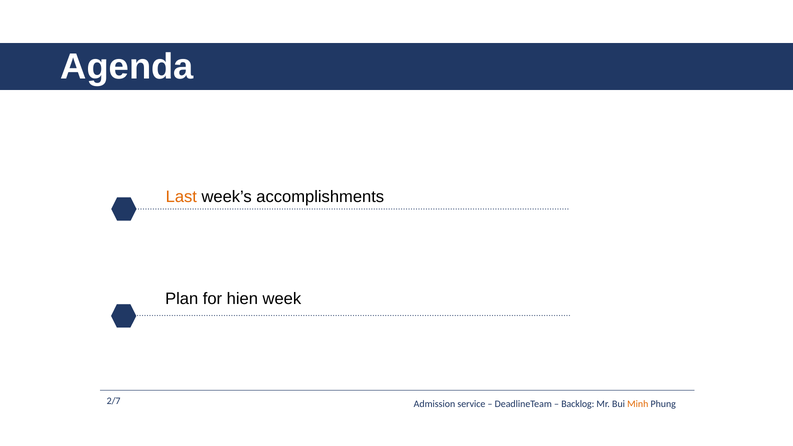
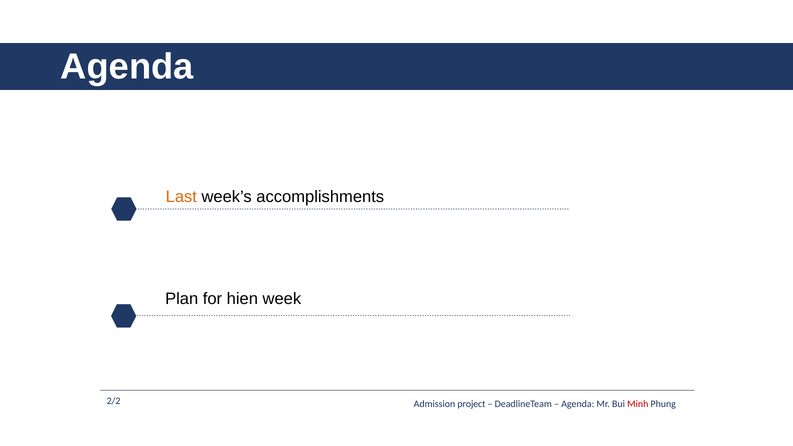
2/7: 2/7 -> 2/2
service: service -> project
Backlog at (578, 404): Backlog -> Agenda
Minh colour: orange -> red
